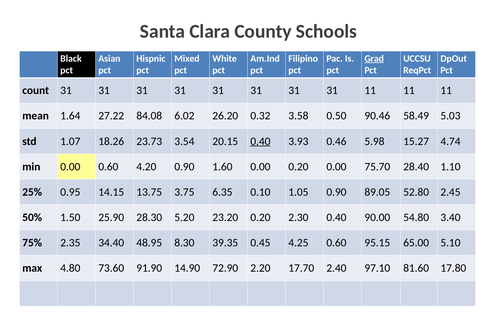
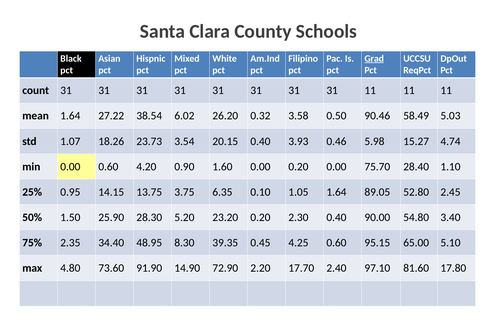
84.08: 84.08 -> 38.54
0.40 at (260, 141) underline: present -> none
1.05 0.90: 0.90 -> 1.64
